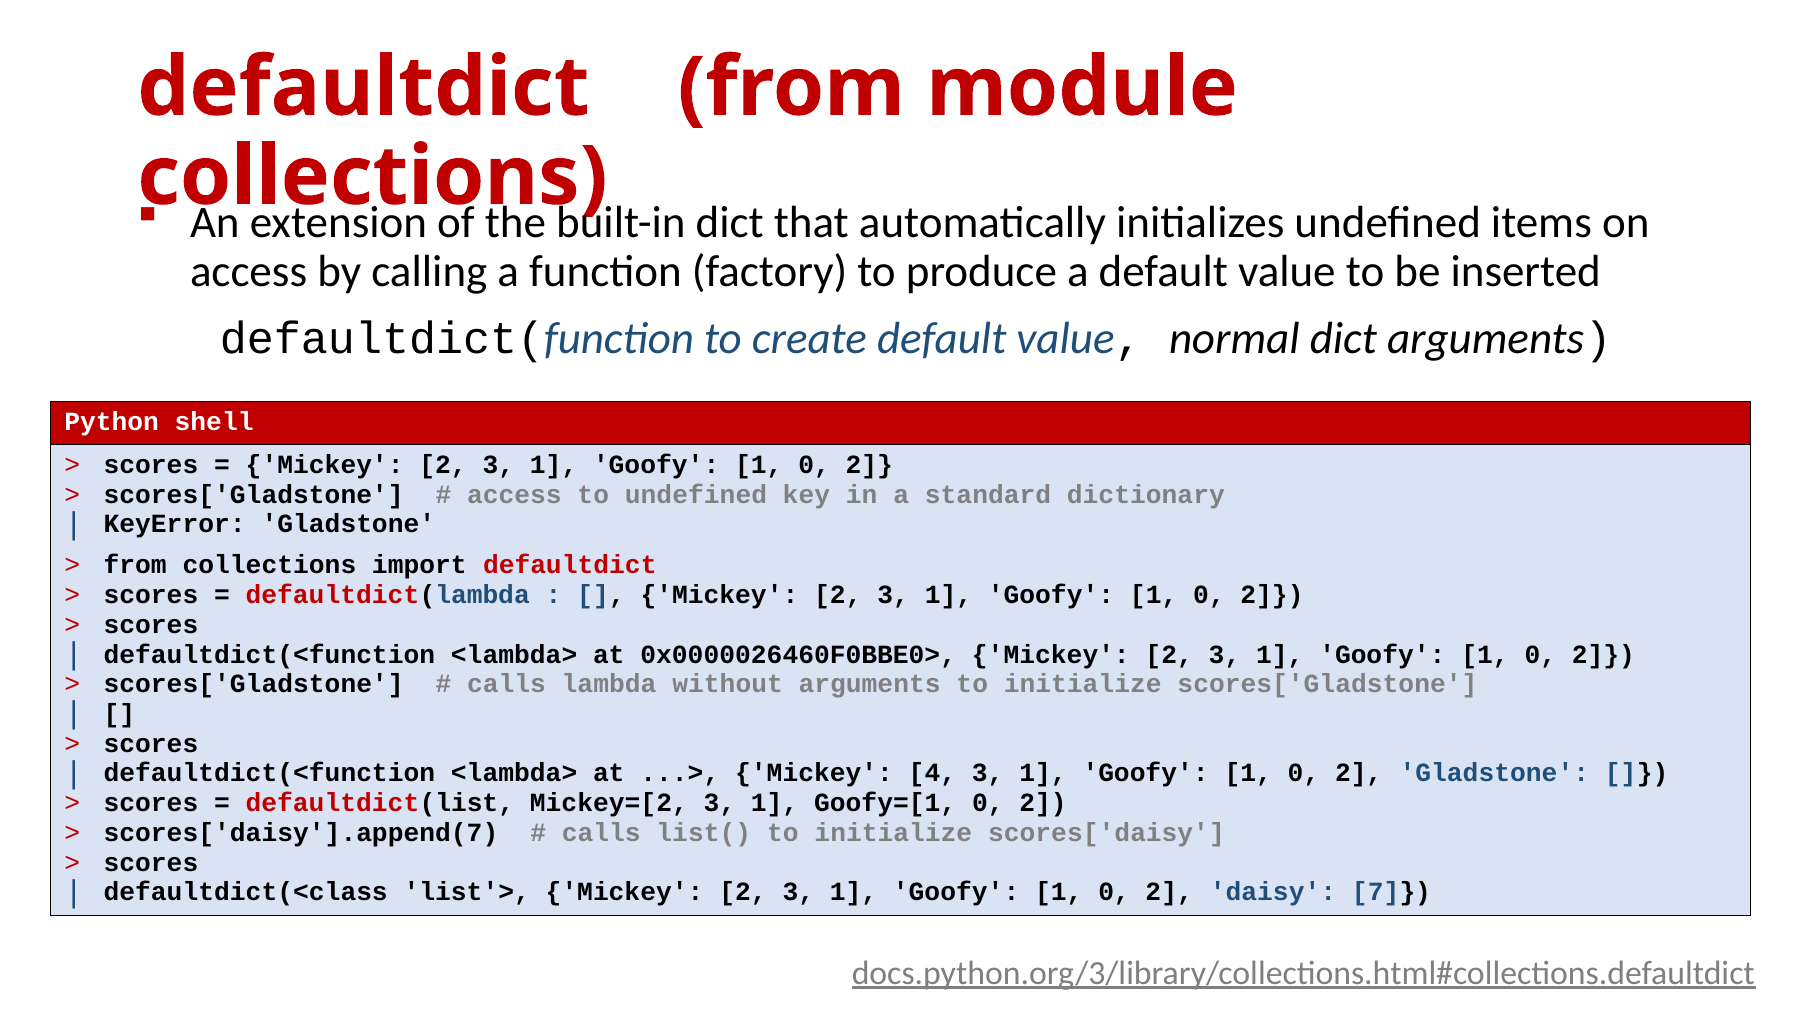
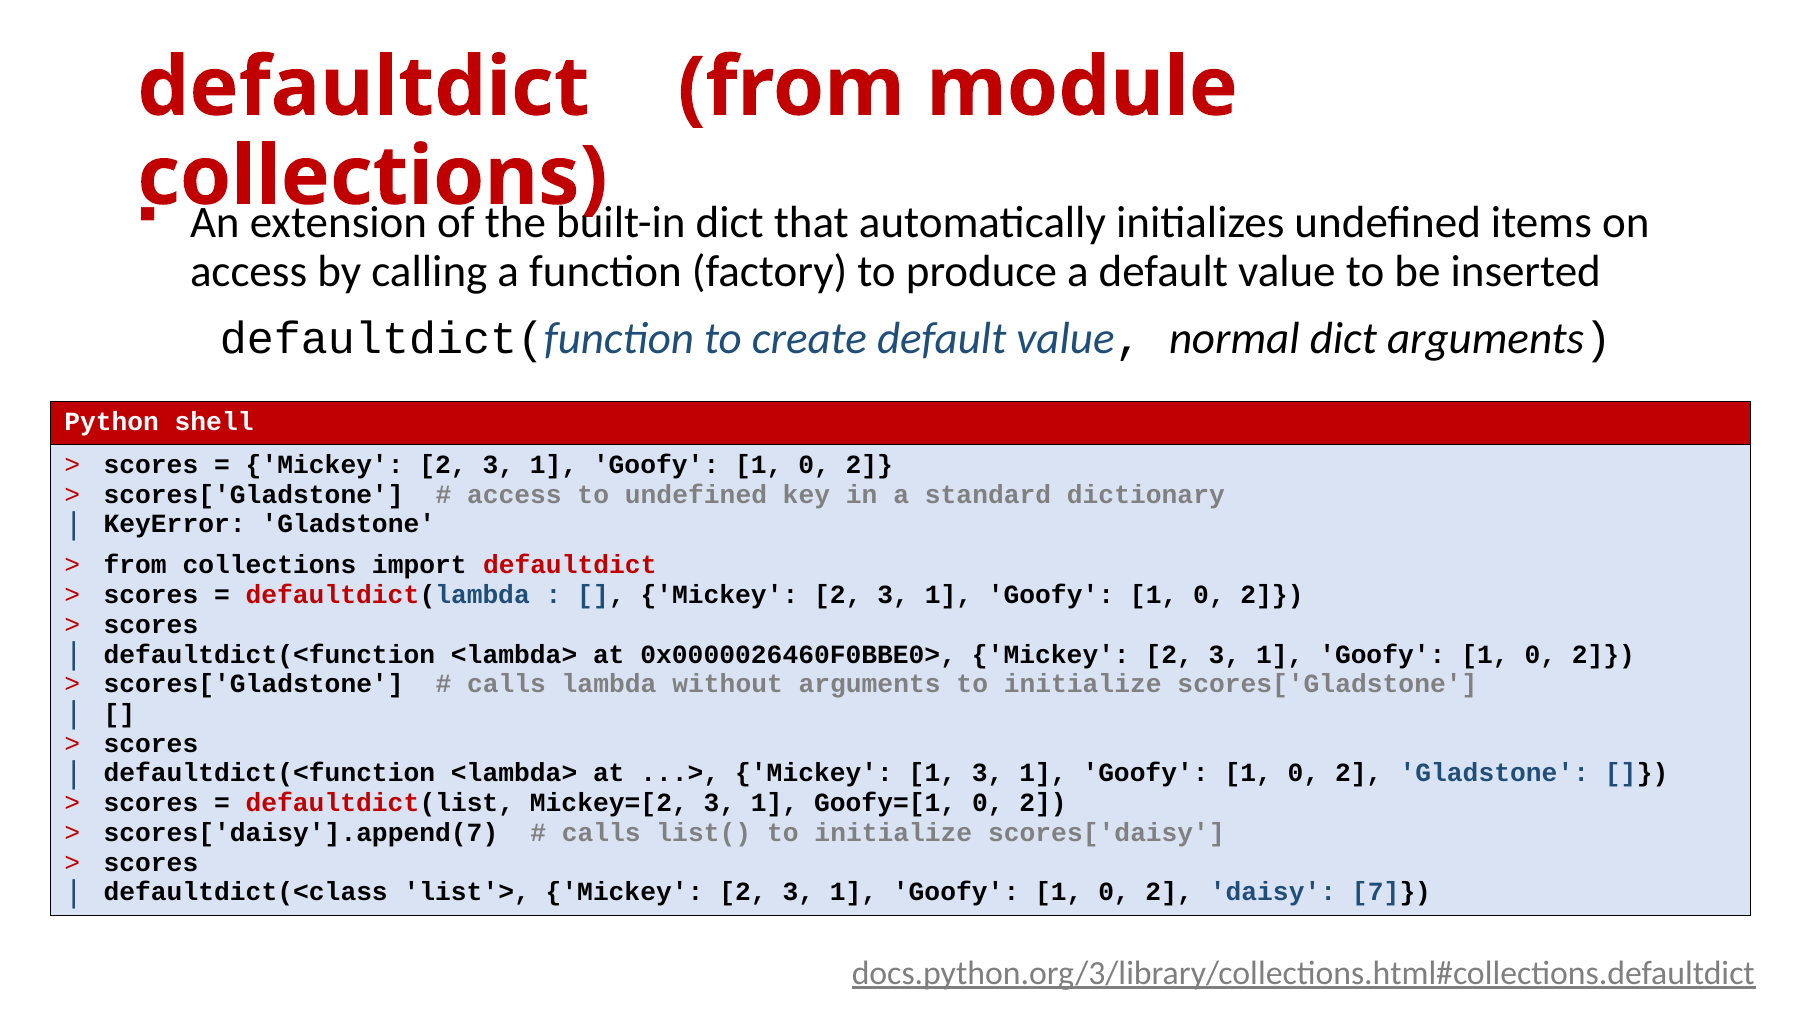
Mickey 4: 4 -> 1
